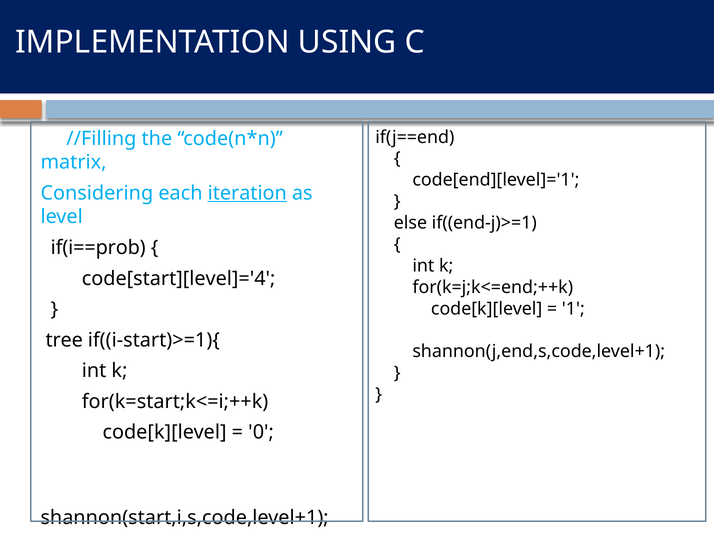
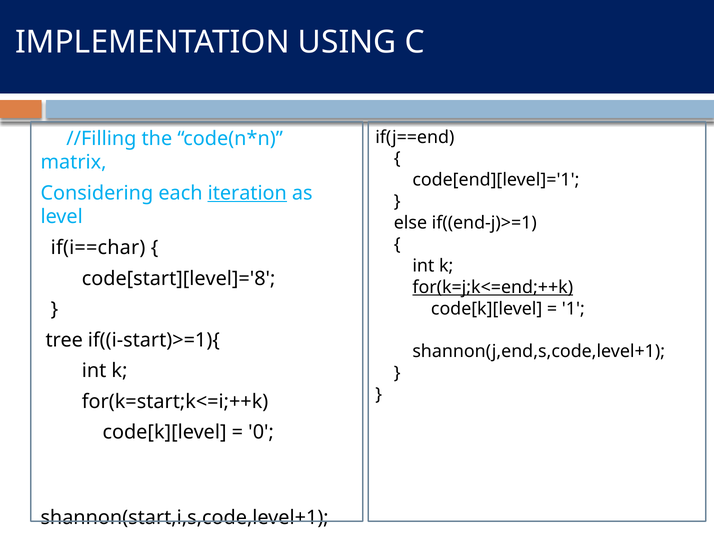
if(i==prob: if(i==prob -> if(i==char
code[start][level]='4: code[start][level]='4 -> code[start][level]='8
for(k=j;k<=end;++k underline: none -> present
